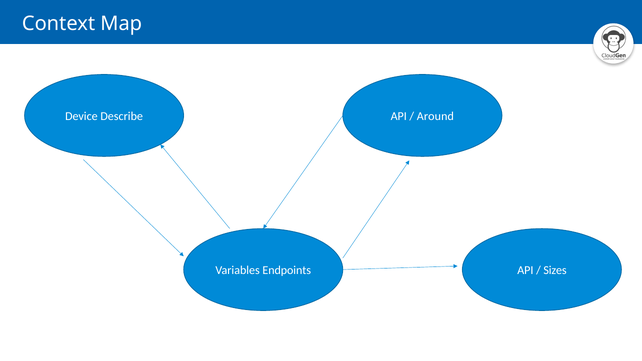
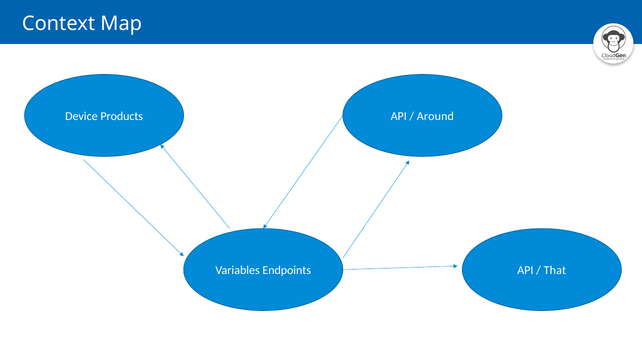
Describe: Describe -> Products
Sizes: Sizes -> That
